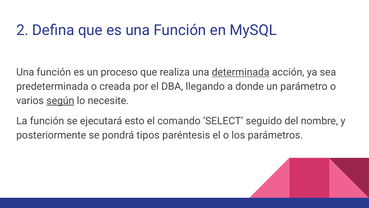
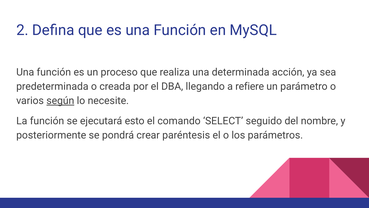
determinada underline: present -> none
donde: donde -> refiere
tipos: tipos -> crear
